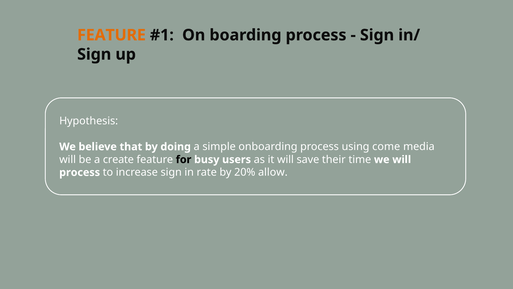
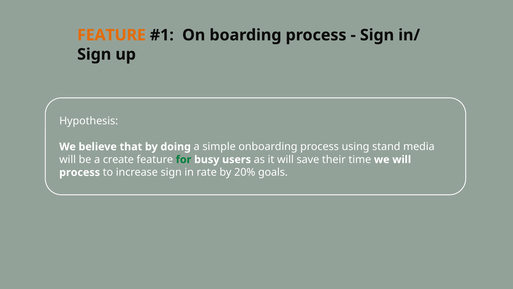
come: come -> stand
for colour: black -> green
allow: allow -> goals
